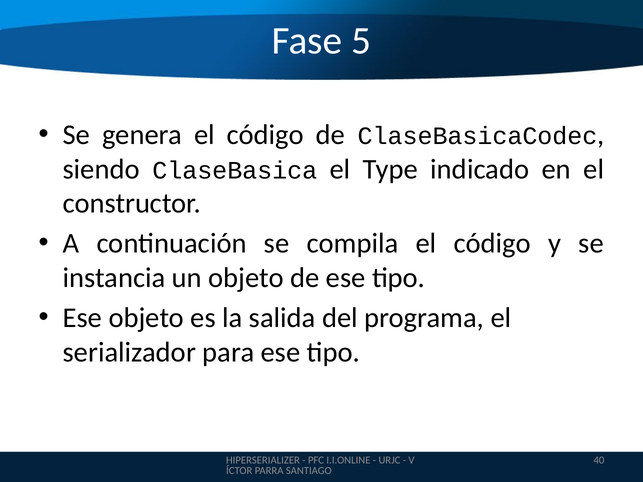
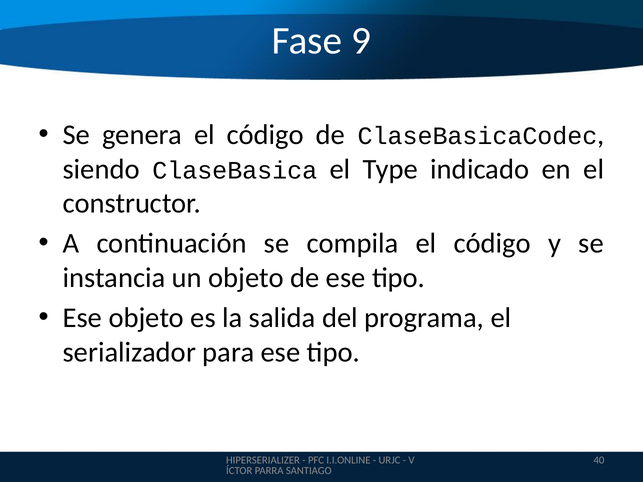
5: 5 -> 9
